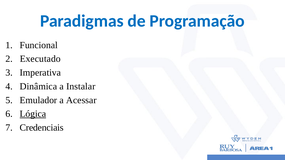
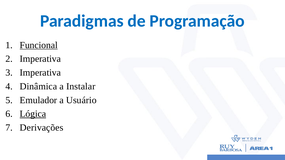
Funcional underline: none -> present
Executado at (40, 59): Executado -> Imperativa
Acessar: Acessar -> Usuário
Credenciais: Credenciais -> Derivações
